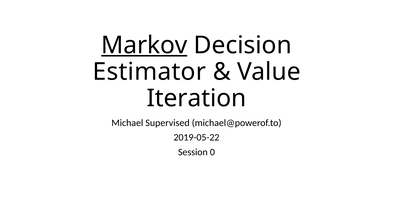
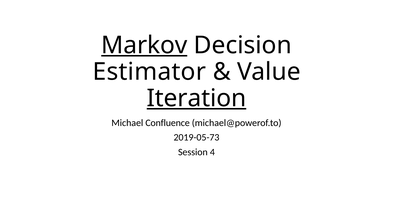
Iteration underline: none -> present
Supervised: Supervised -> Confluence
2019-05-22: 2019-05-22 -> 2019-05-73
0: 0 -> 4
